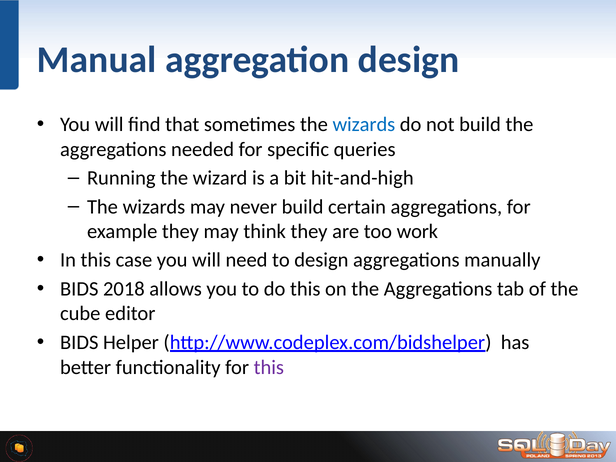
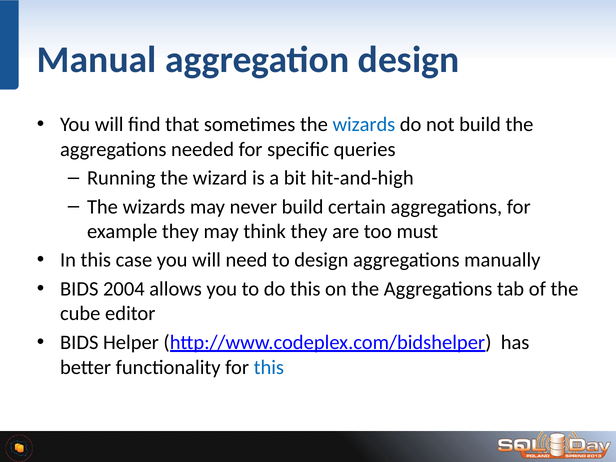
work: work -> must
2018: 2018 -> 2004
this at (269, 367) colour: purple -> blue
